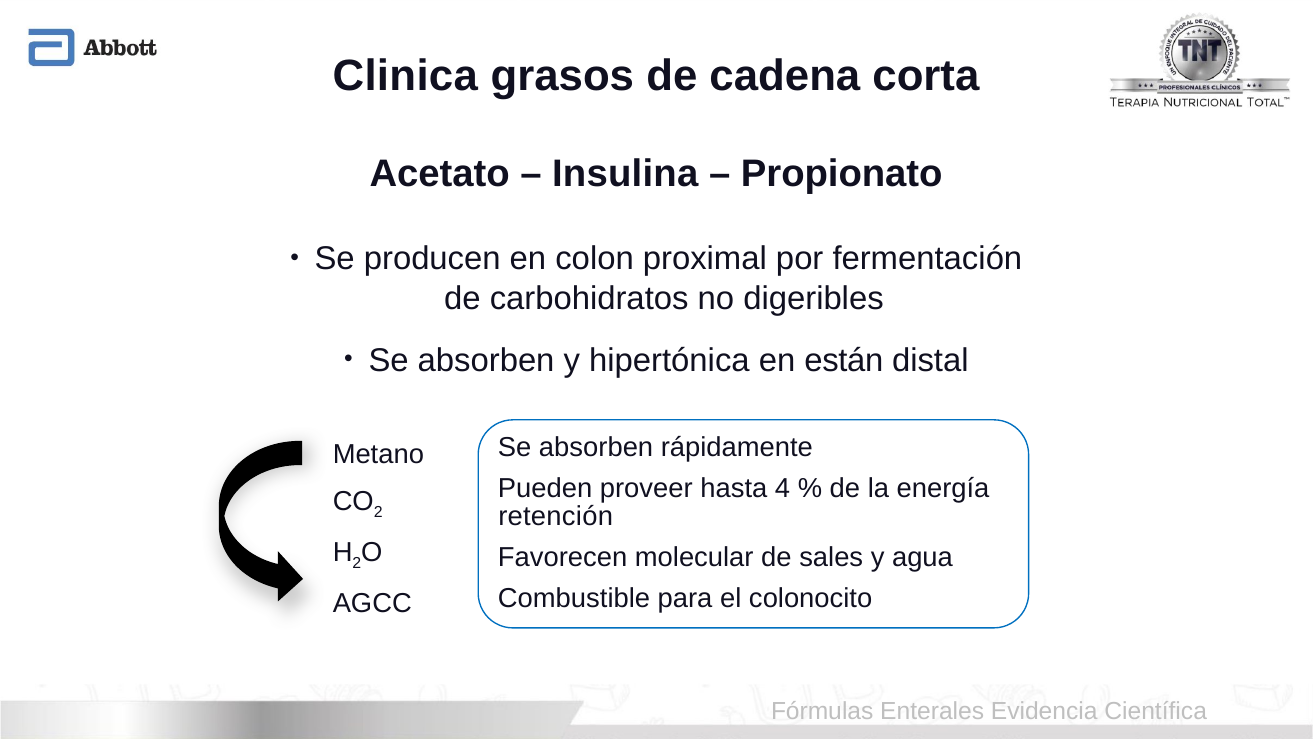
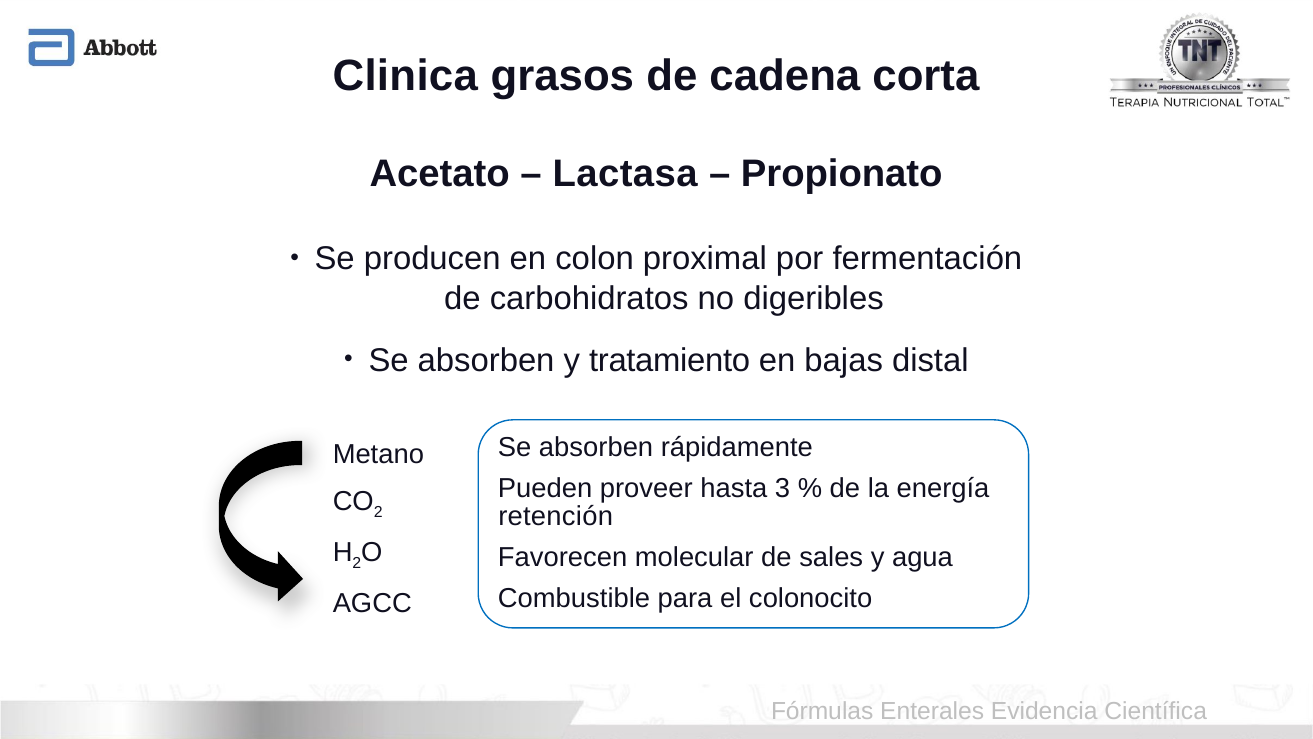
Insulina: Insulina -> Lactasa
hipertónica: hipertónica -> tratamiento
están: están -> bajas
4: 4 -> 3
